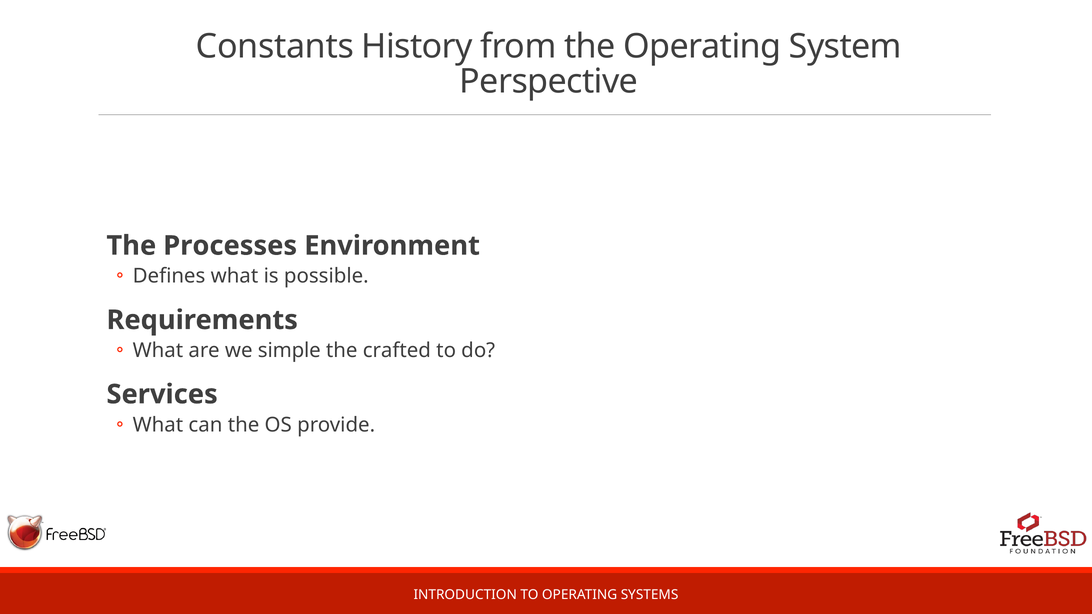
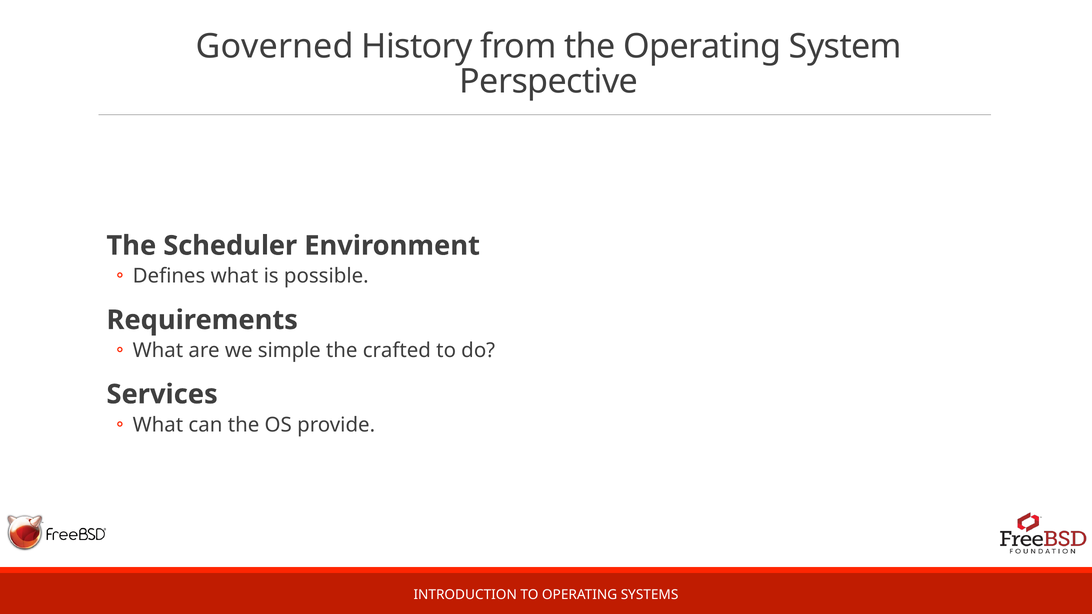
Constants: Constants -> Governed
Processes: Processes -> Scheduler
